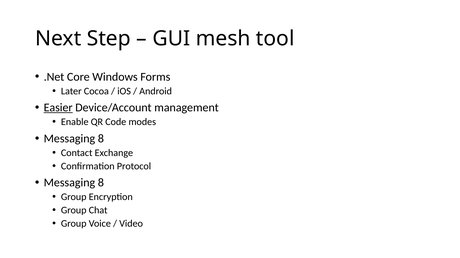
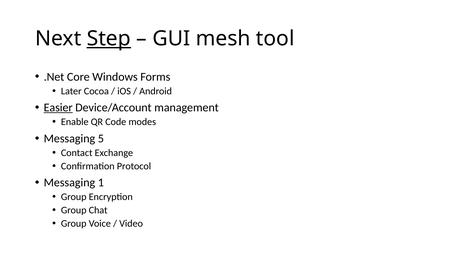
Step underline: none -> present
8 at (101, 139): 8 -> 5
8 at (101, 183): 8 -> 1
